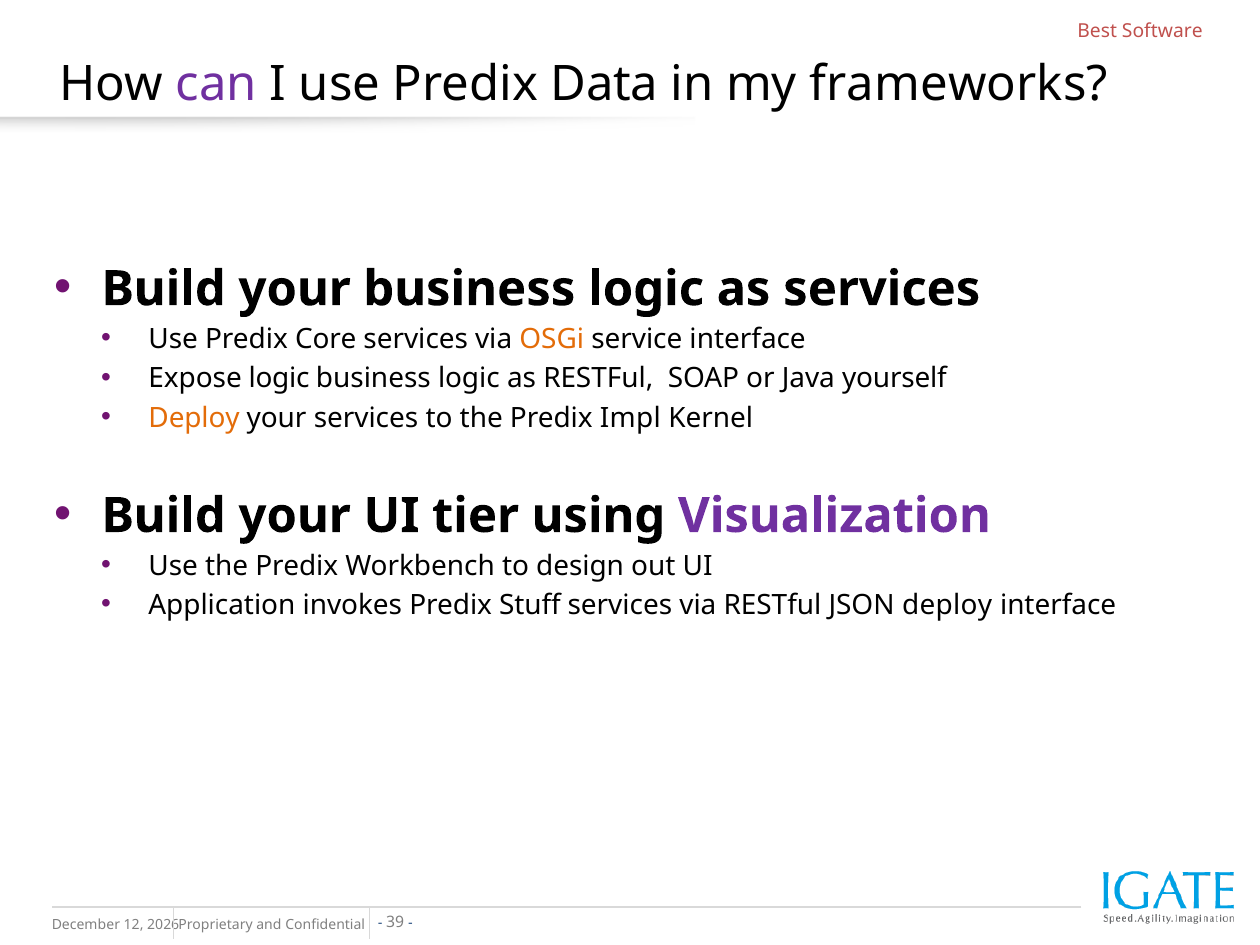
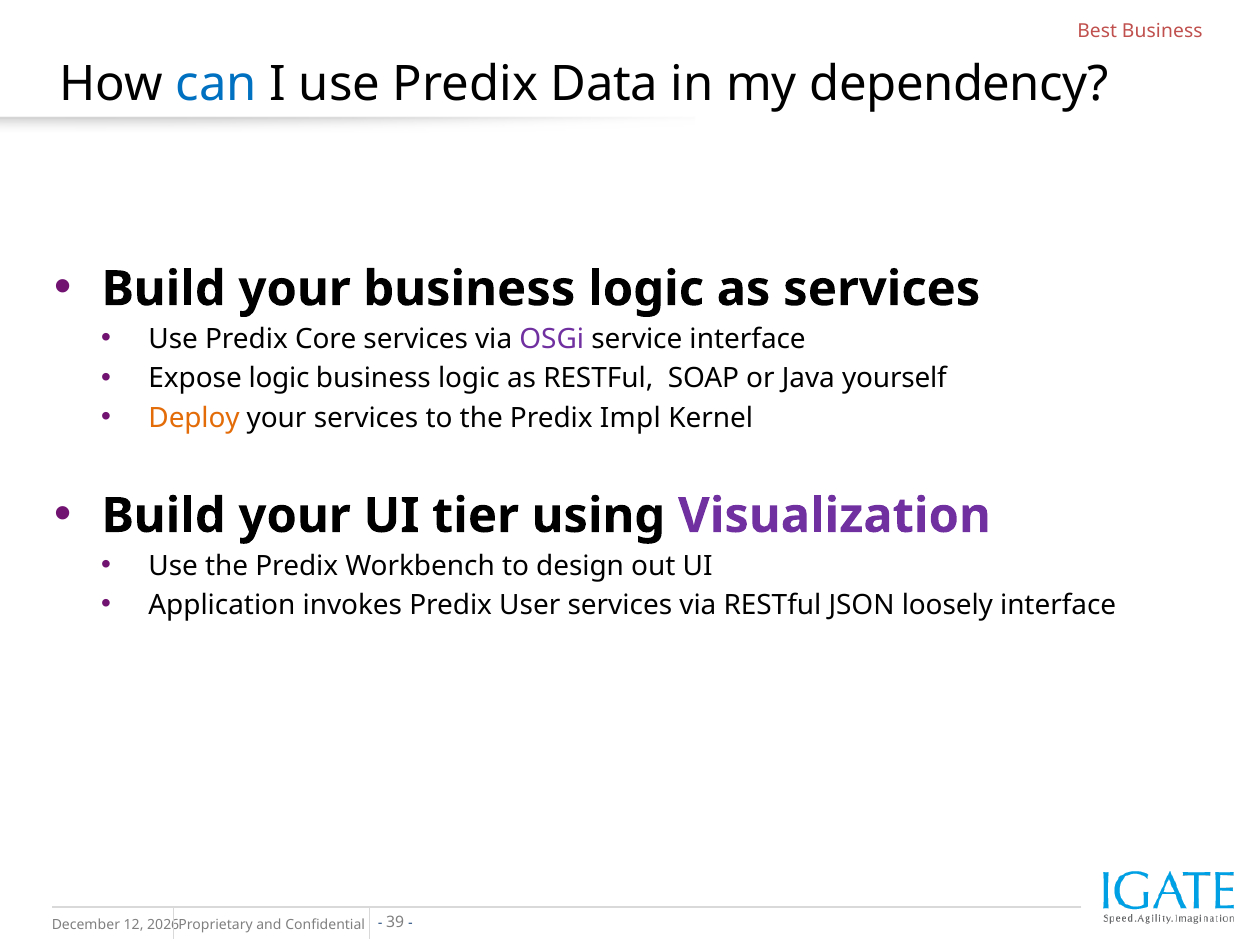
Best Software: Software -> Business
can colour: purple -> blue
frameworks: frameworks -> dependency
OSGi colour: orange -> purple
Stuff: Stuff -> User
JSON deploy: deploy -> loosely
